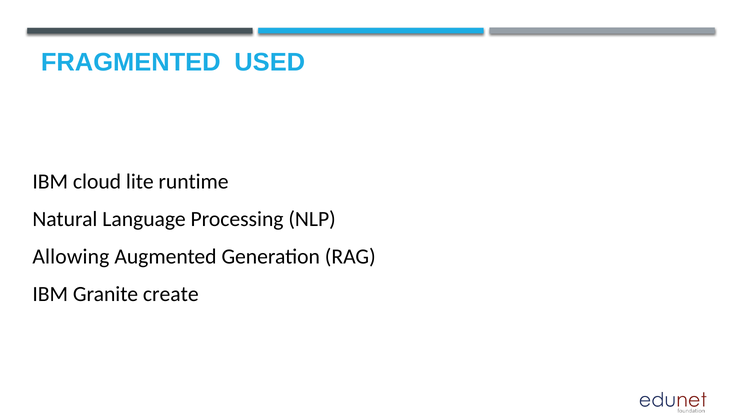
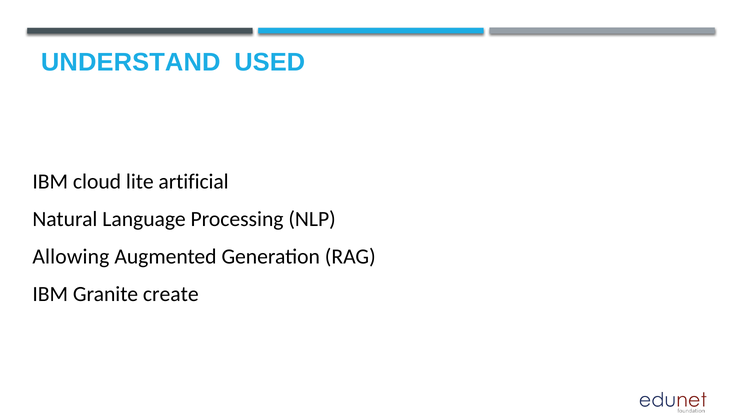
FRAGMENTED: FRAGMENTED -> UNDERSTAND
runtime: runtime -> artificial
